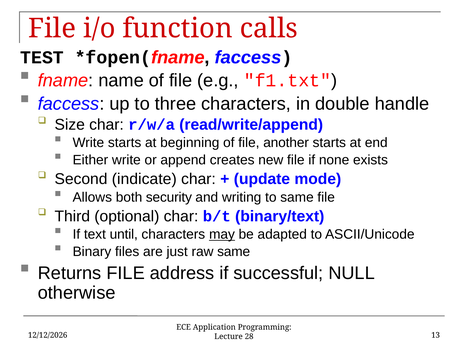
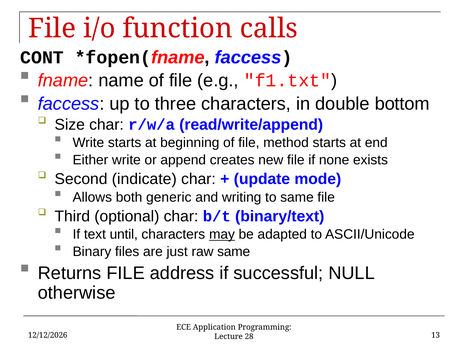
TEST: TEST -> CONT
handle: handle -> bottom
another: another -> method
security: security -> generic
